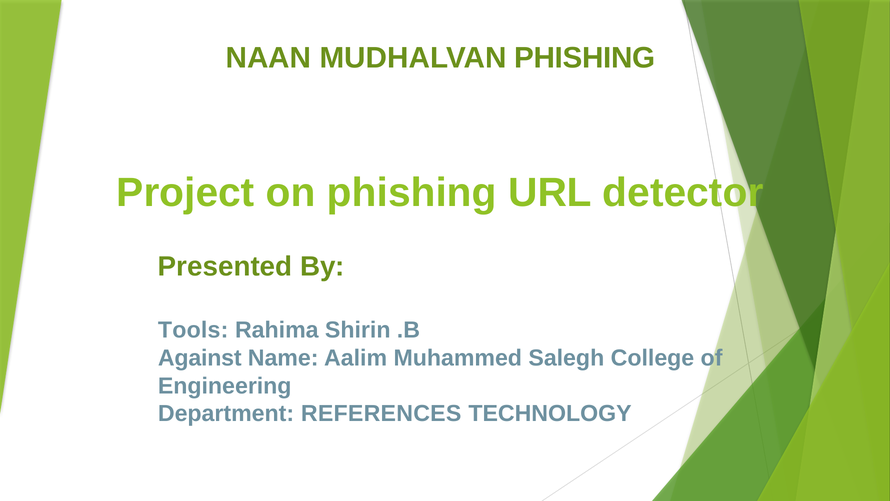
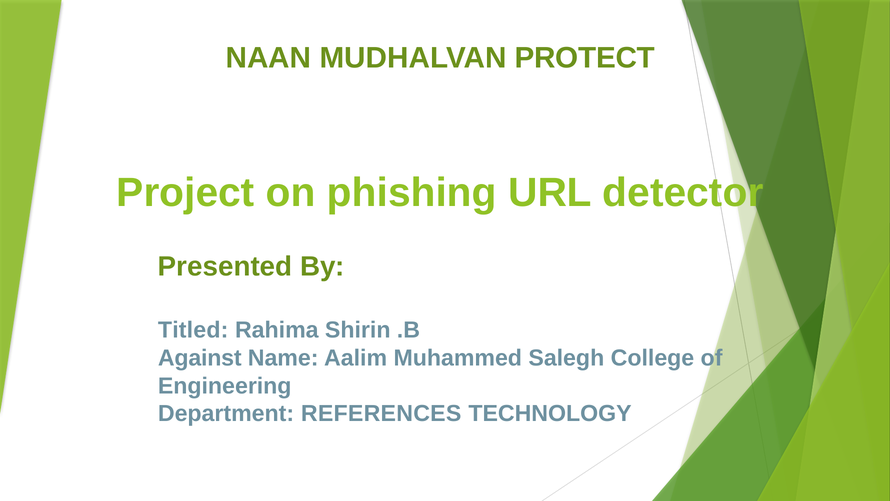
MUDHALVAN PHISHING: PHISHING -> PROTECT
Tools: Tools -> Titled
